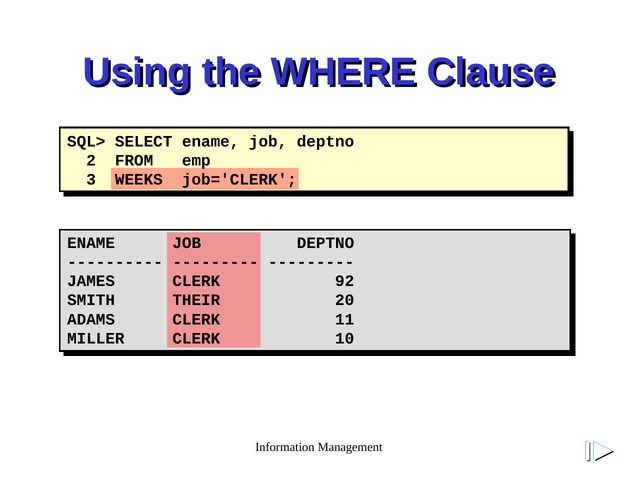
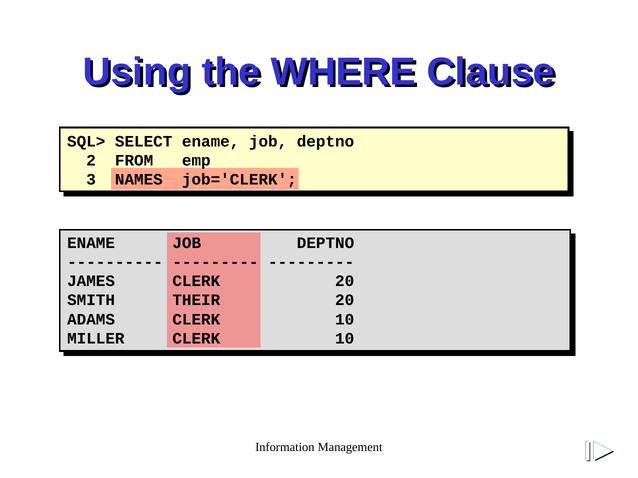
WEEKS: WEEKS -> NAMES
CLERK 92: 92 -> 20
ADAMS CLERK 11: 11 -> 10
